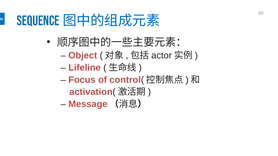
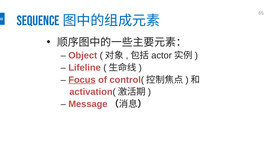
Focus underline: none -> present
